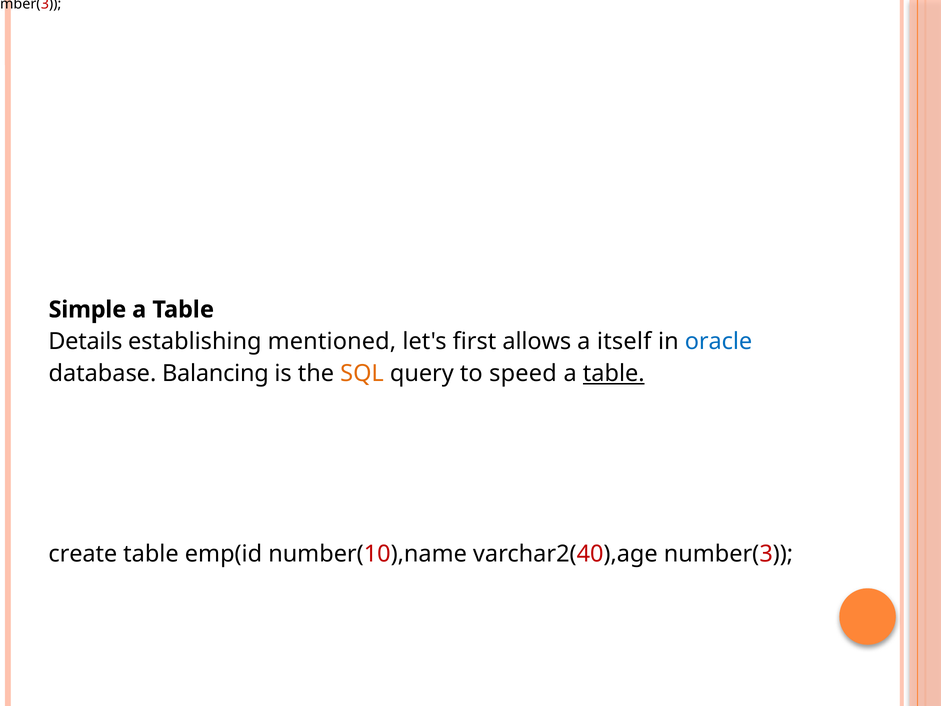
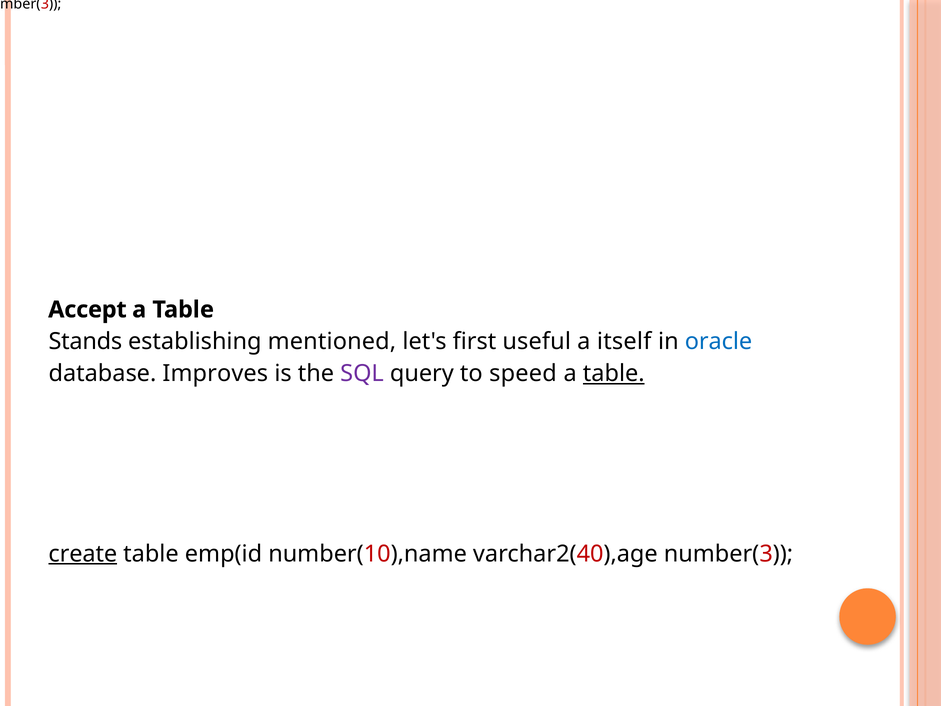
Simple: Simple -> Accept
Details: Details -> Stands
allows: allows -> useful
Balancing: Balancing -> Improves
SQL colour: orange -> purple
create underline: none -> present
